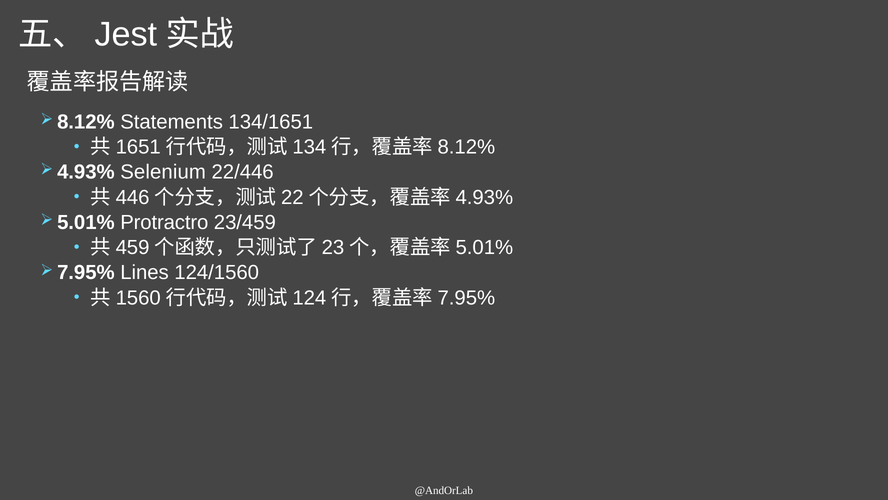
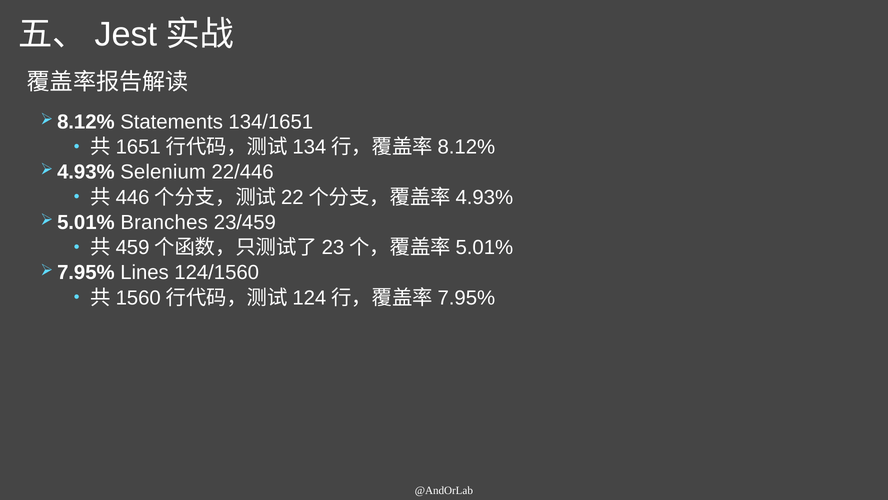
Protractro: Protractro -> Branches
